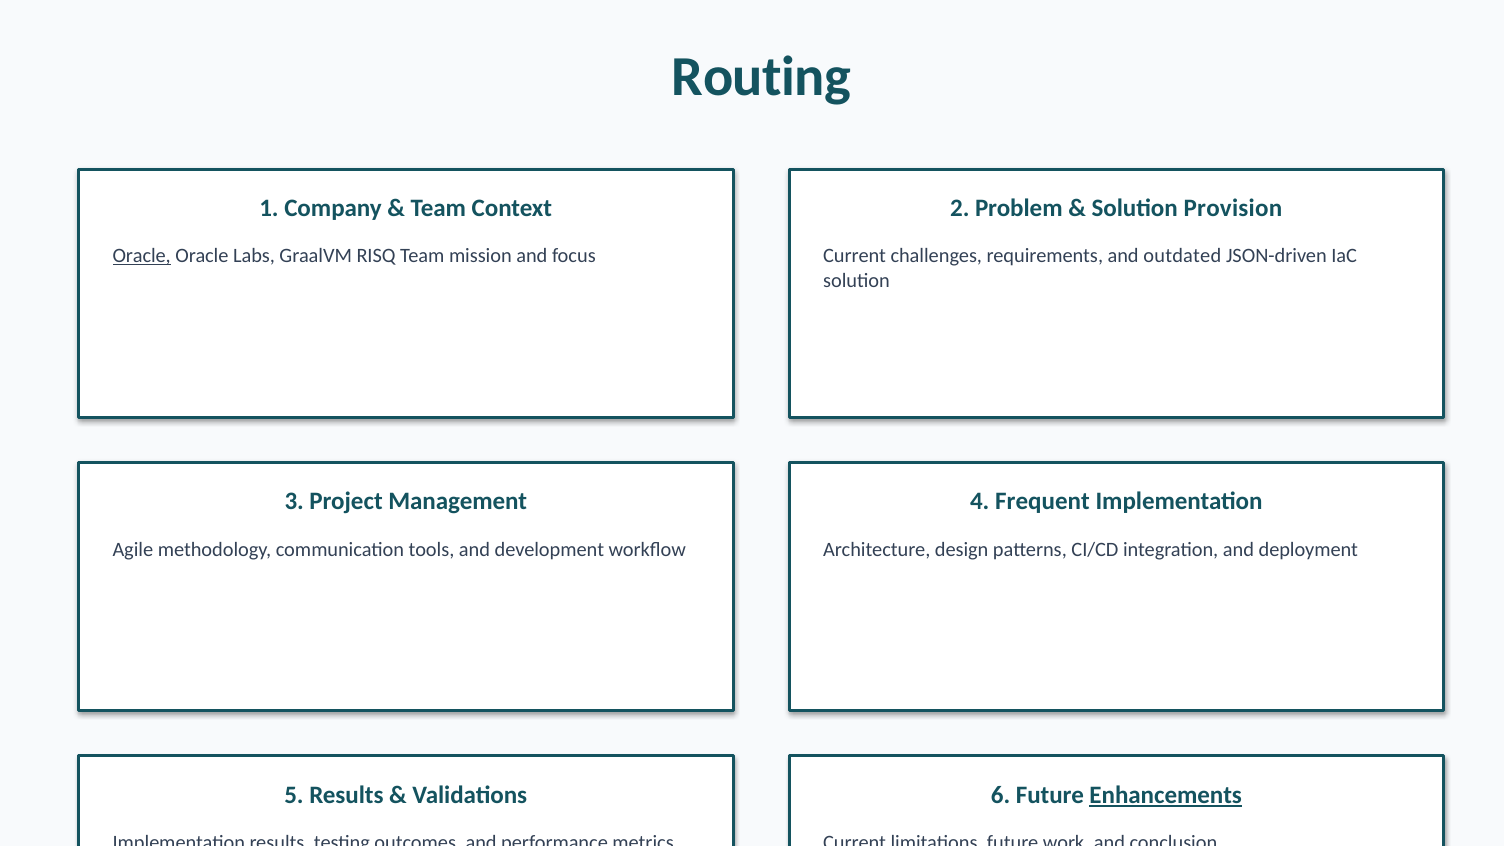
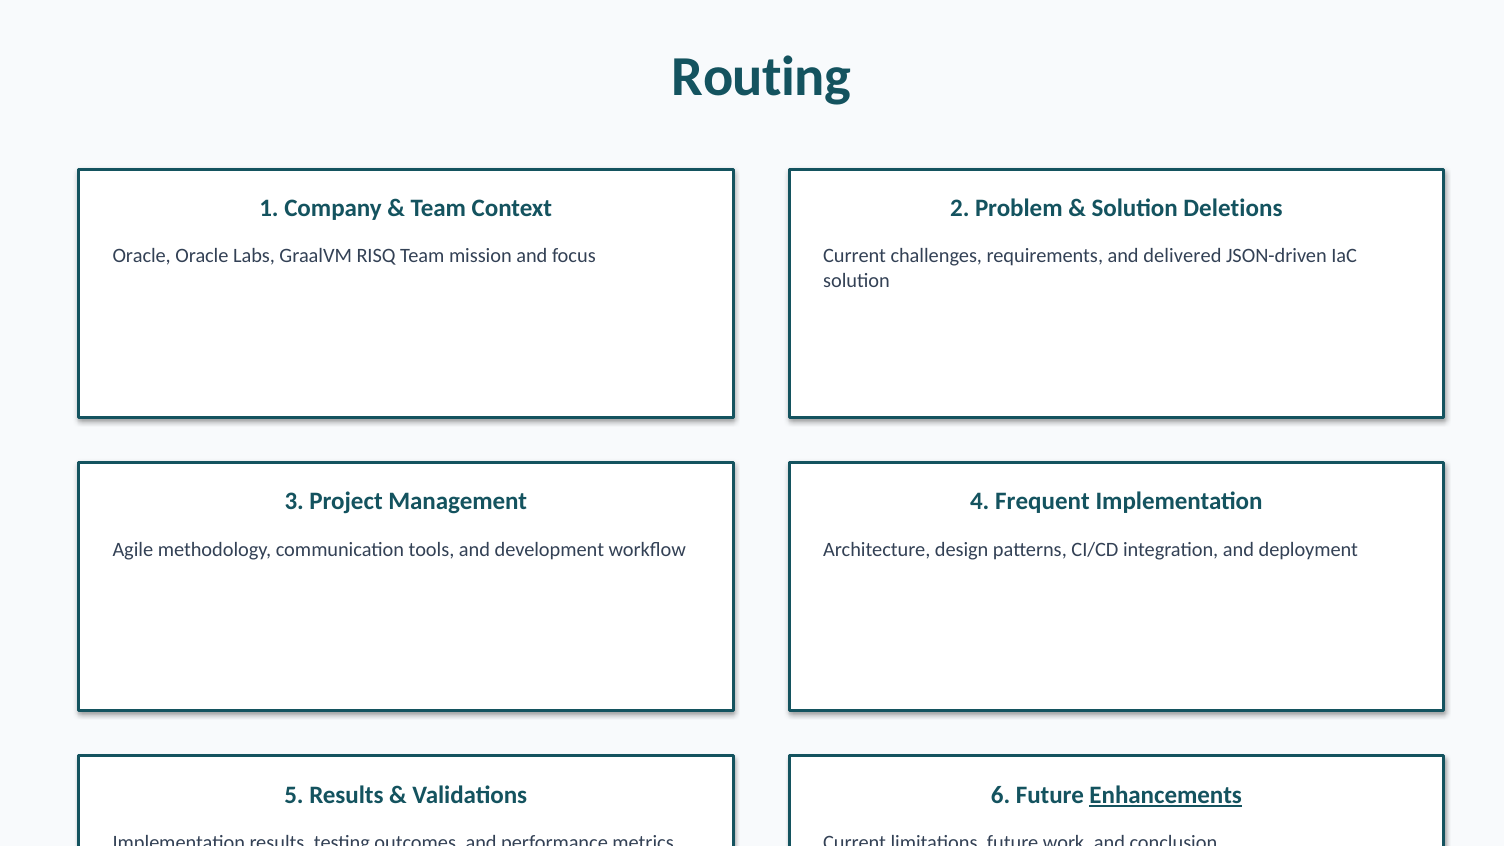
Provision: Provision -> Deletions
Oracle at (142, 256) underline: present -> none
outdated: outdated -> delivered
